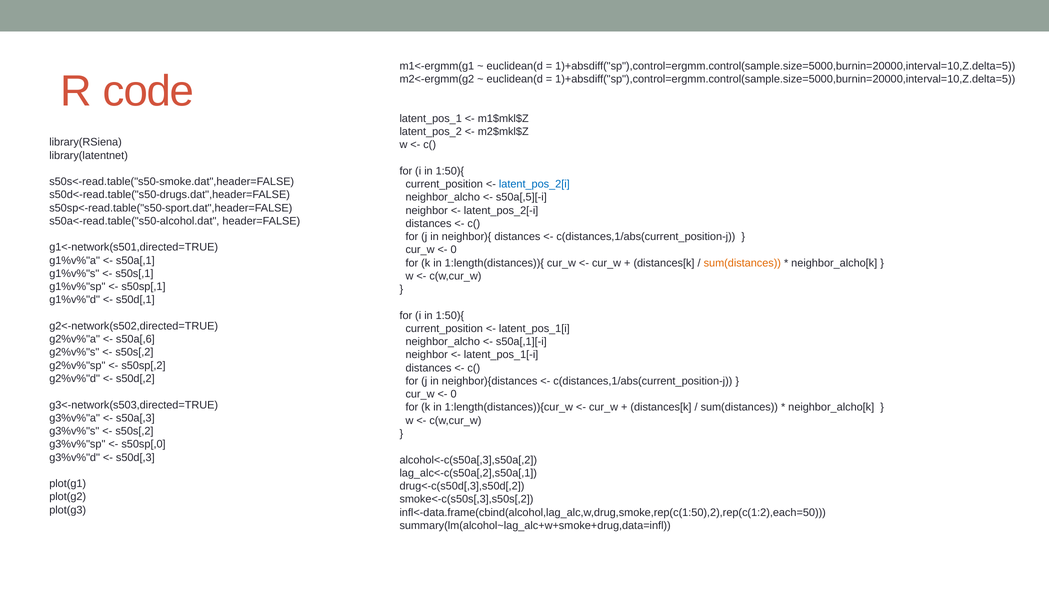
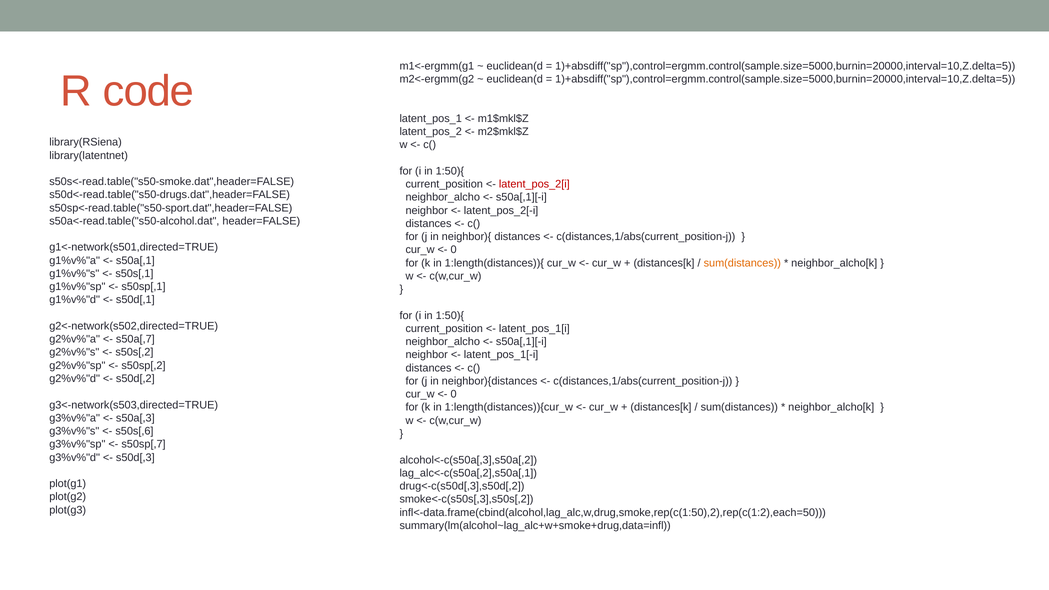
latent_pos_2[i colour: blue -> red
s50a[,5][-i at (521, 197): s50a[,5][-i -> s50a[,1][-i
s50a[,6: s50a[,6 -> s50a[,7
s50s[,2 at (134, 431): s50s[,2 -> s50s[,6
s50sp[,0: s50sp[,0 -> s50sp[,7
